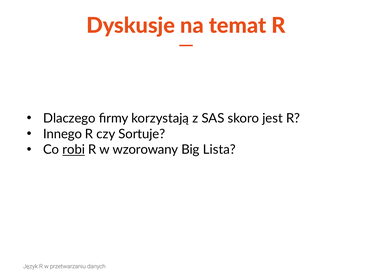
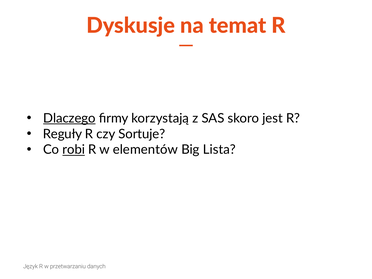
Dlaczego underline: none -> present
Innego: Innego -> Reguły
wzorowany: wzorowany -> elementów
